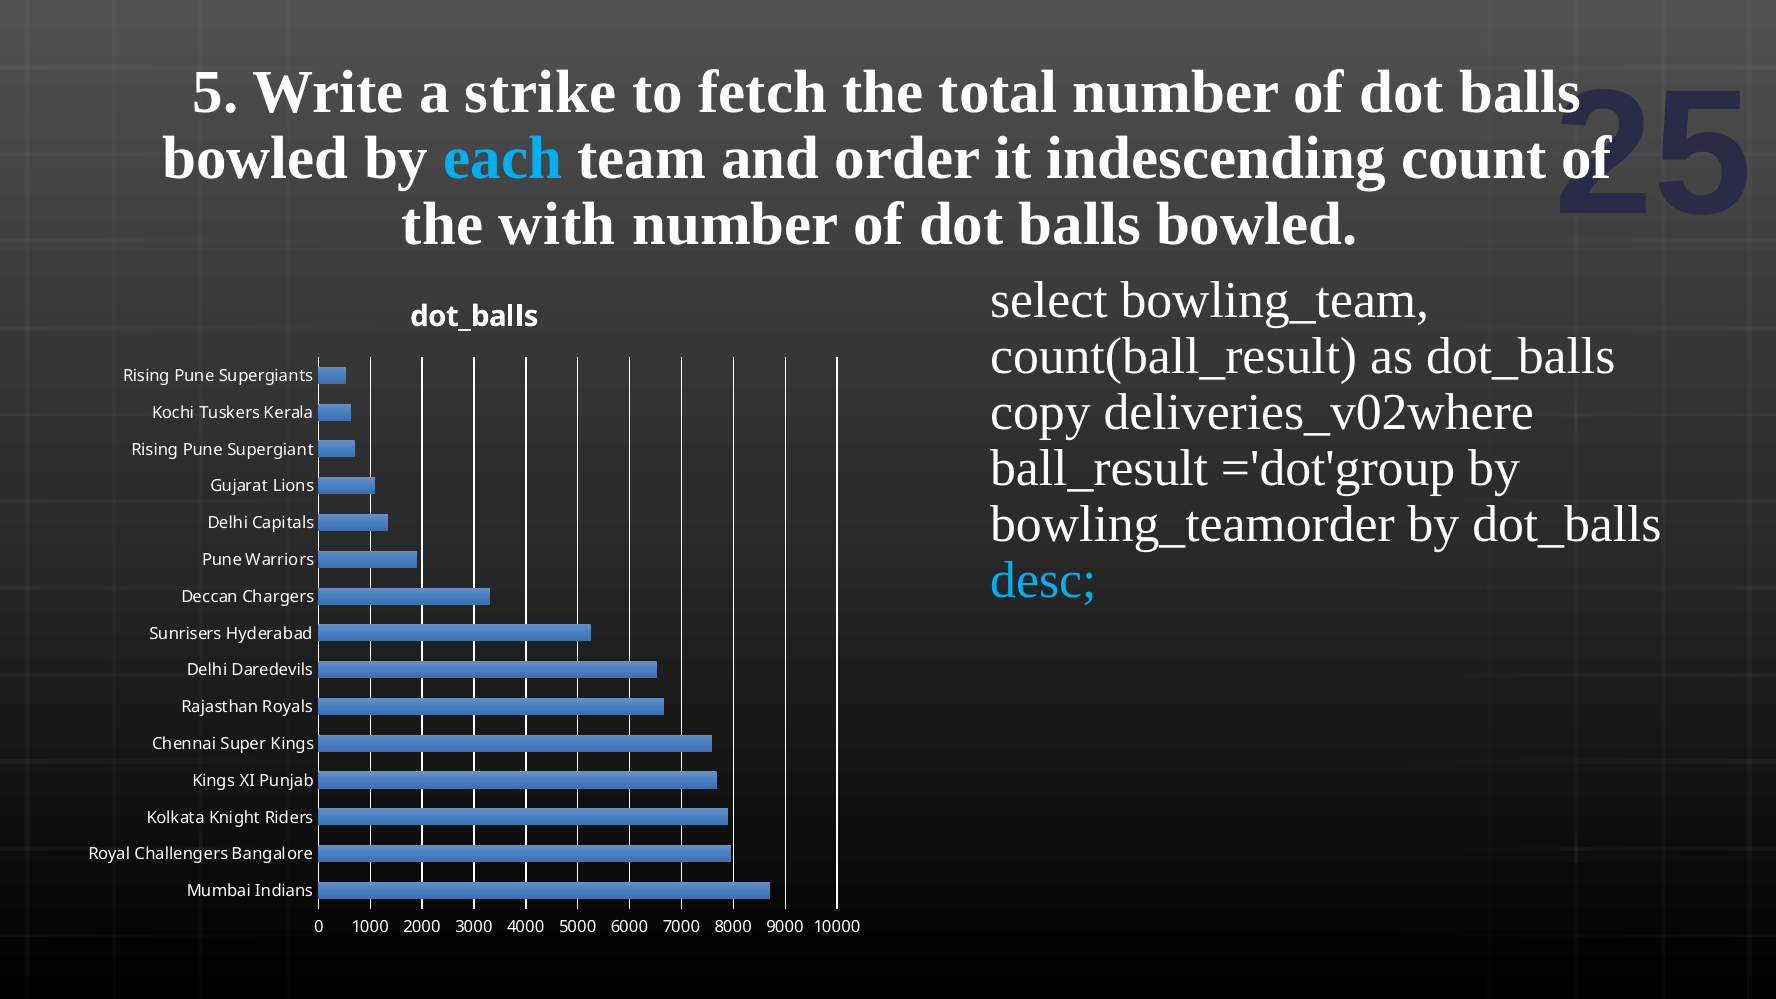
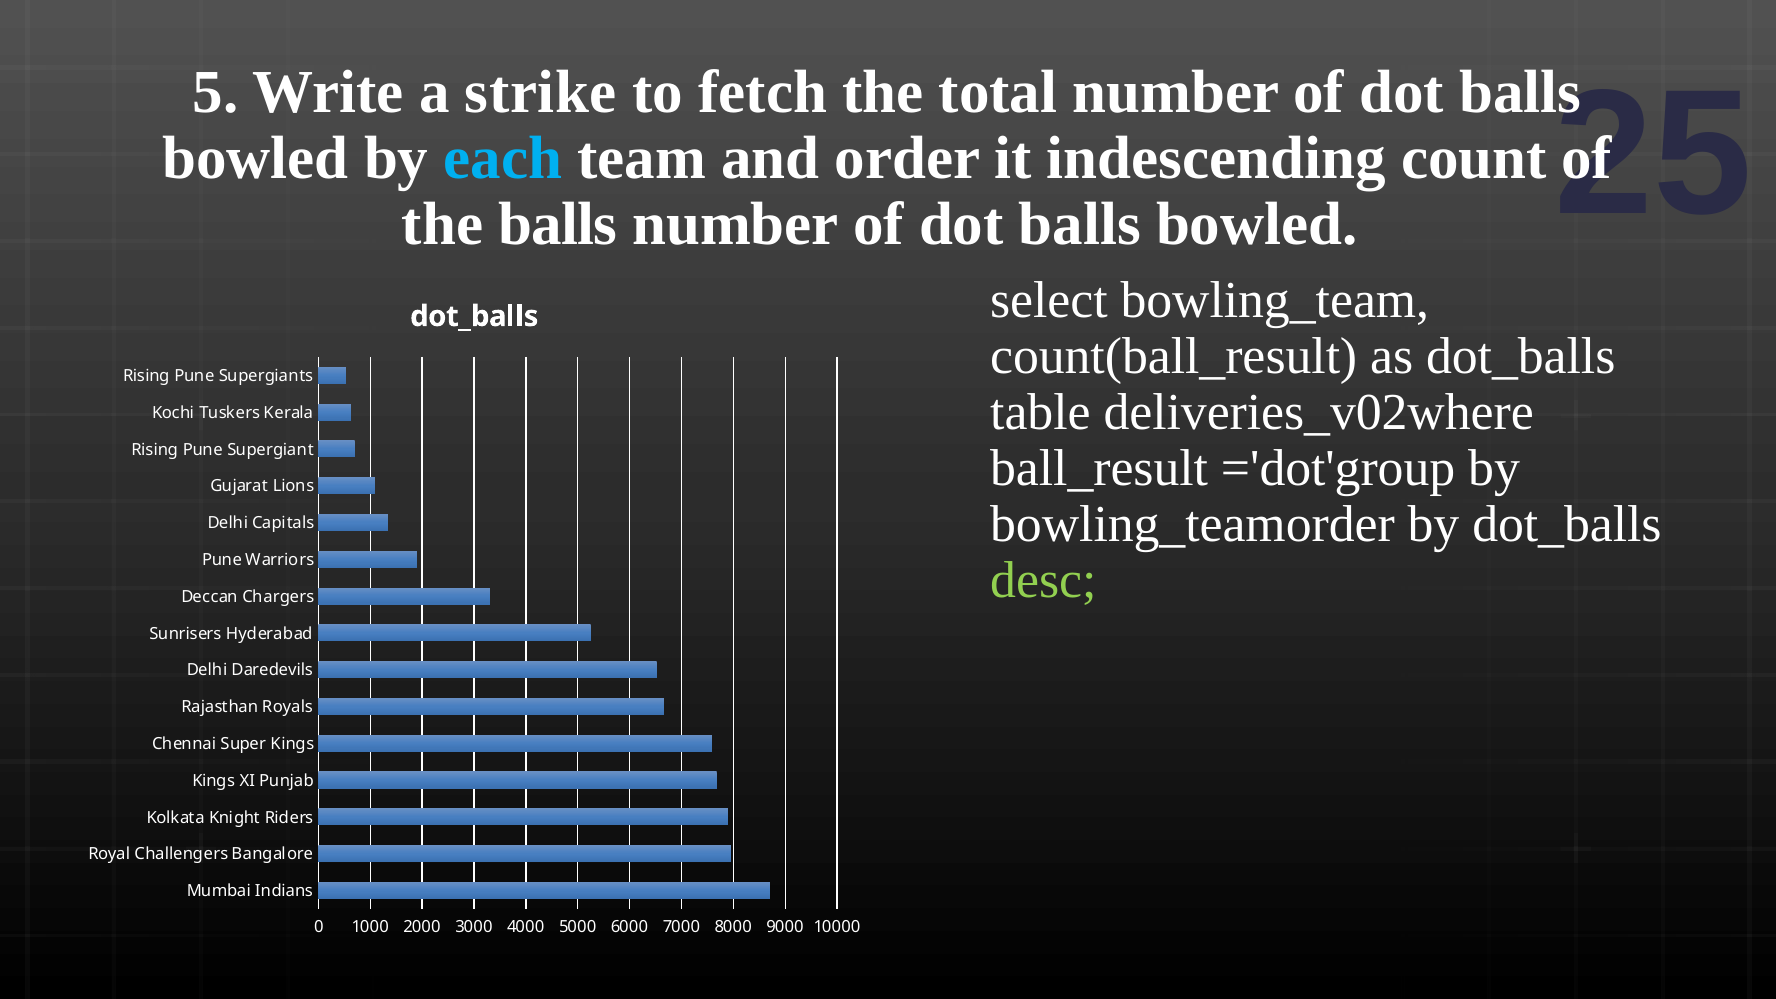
the with: with -> balls
copy: copy -> table
desc colour: light blue -> light green
